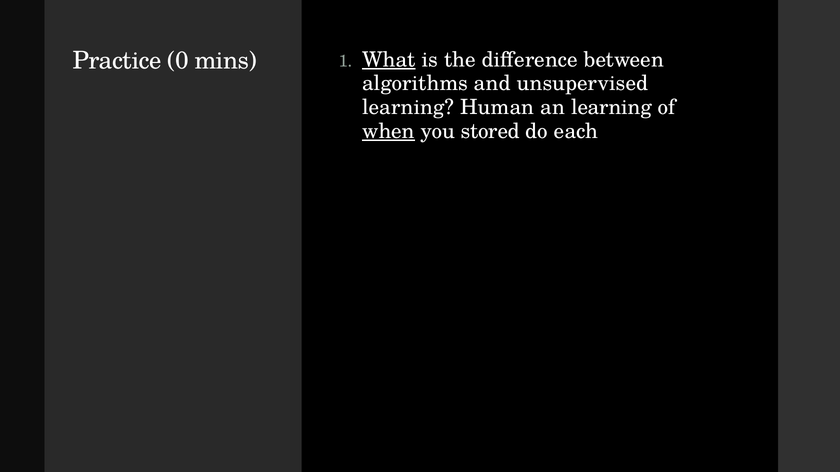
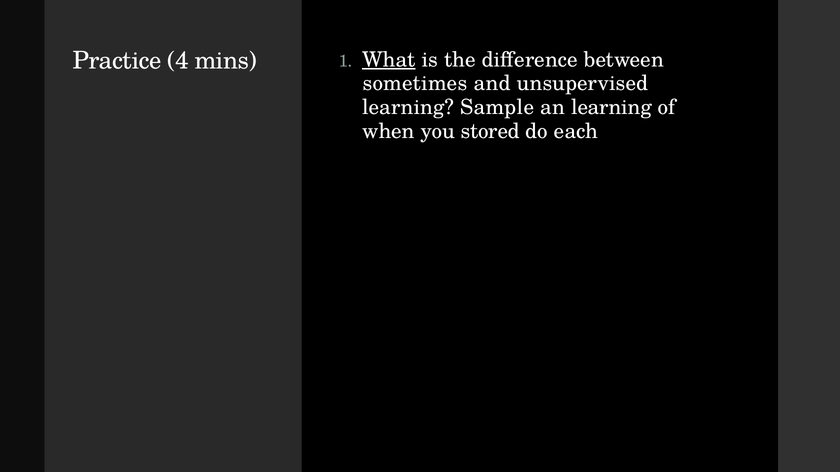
0: 0 -> 4
algorithms: algorithms -> sometimes
Human: Human -> Sample
when underline: present -> none
